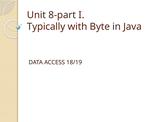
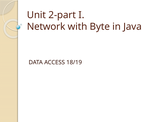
8-part: 8-part -> 2-part
Typically: Typically -> Network
